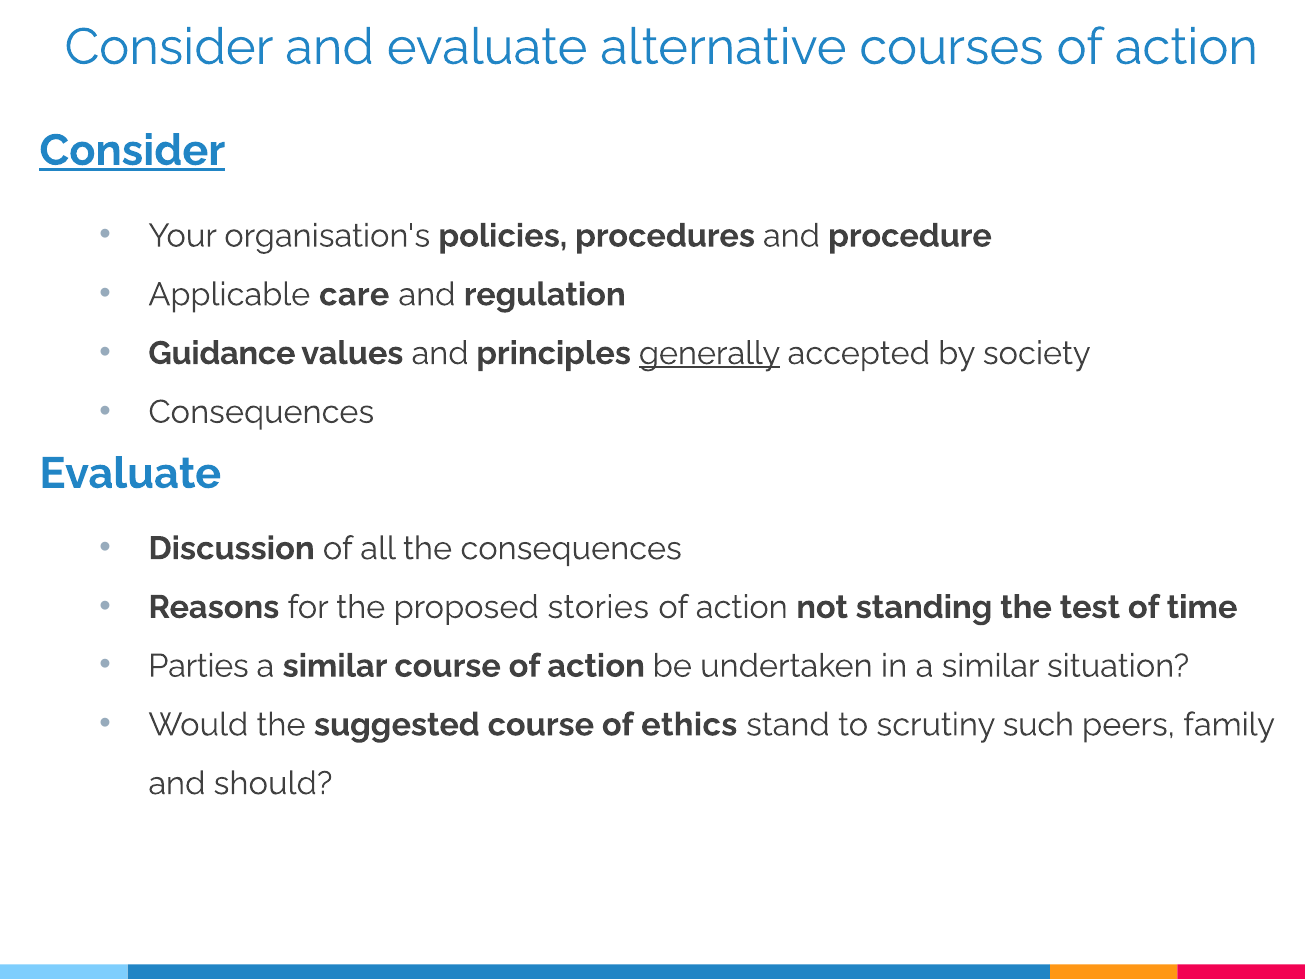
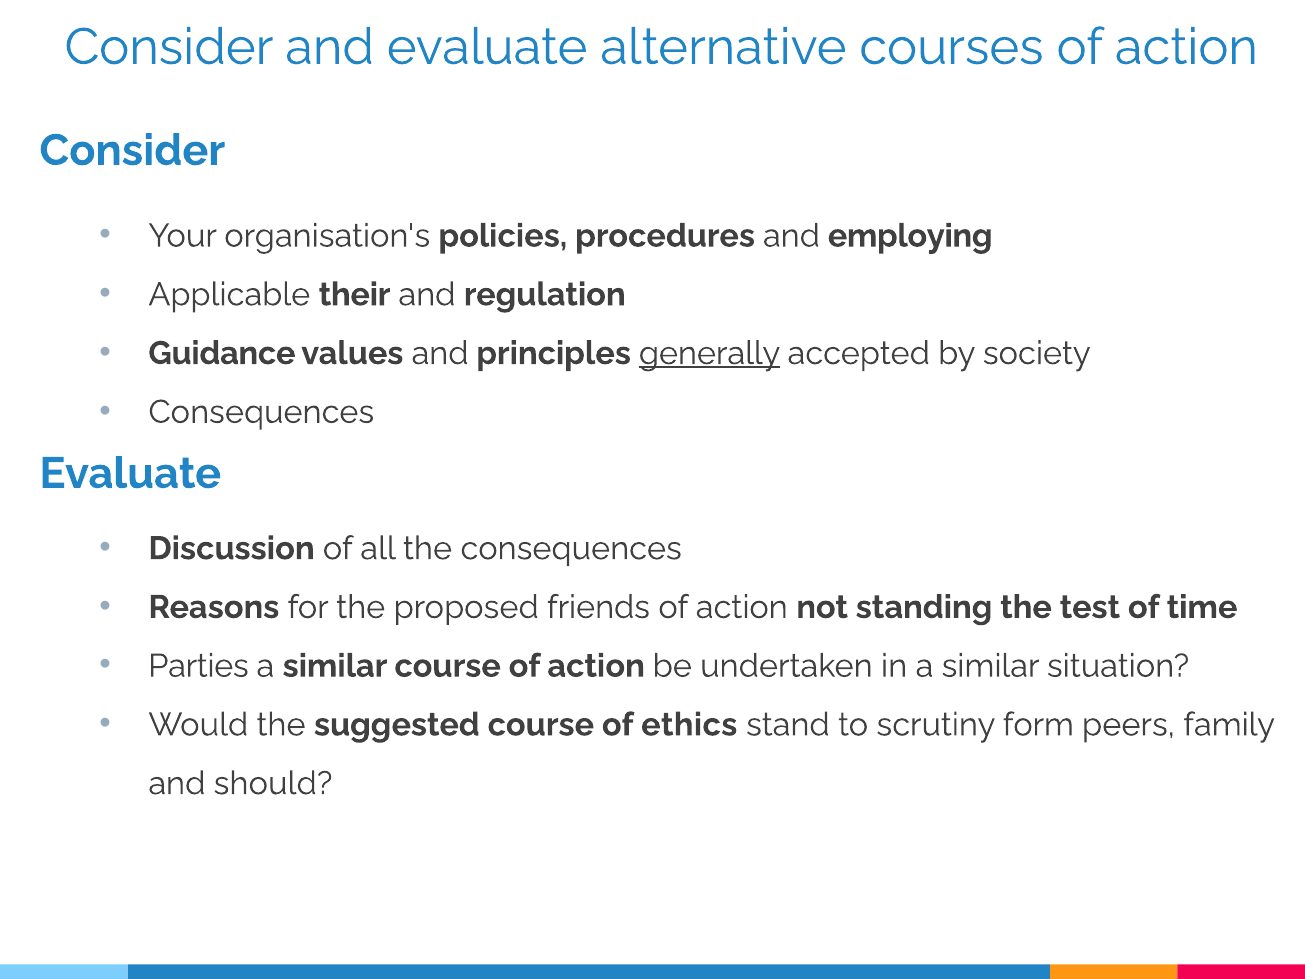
Consider at (132, 150) underline: present -> none
procedure: procedure -> employing
care: care -> their
stories: stories -> friends
such: such -> form
